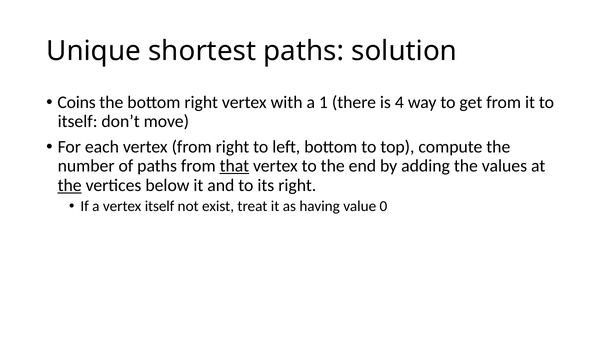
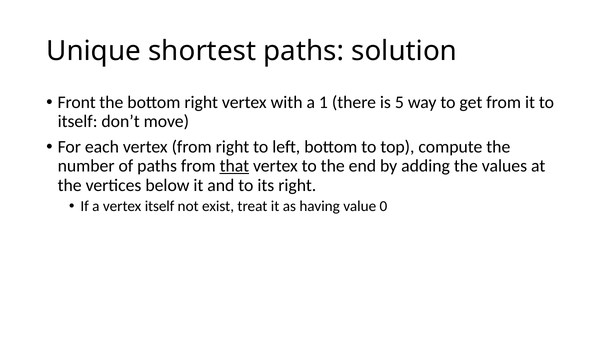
Coins: Coins -> Front
4: 4 -> 5
the at (70, 185) underline: present -> none
